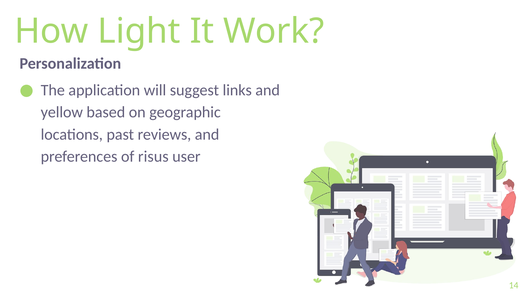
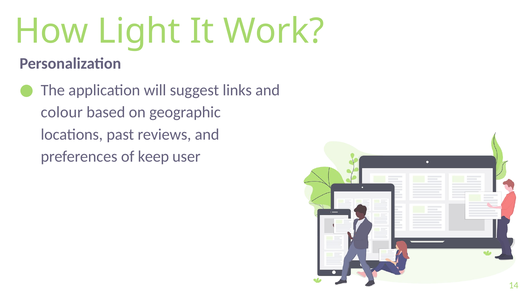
yellow: yellow -> colour
risus: risus -> keep
